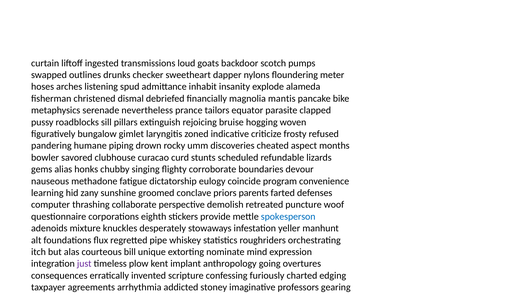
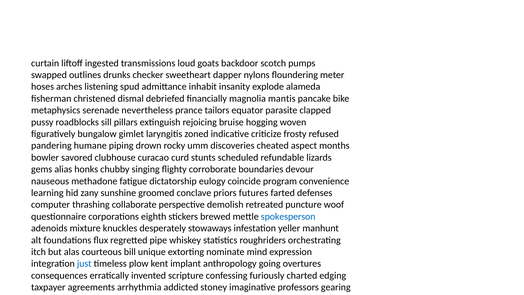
priors parents: parents -> futures
provide: provide -> brewed
just colour: purple -> blue
